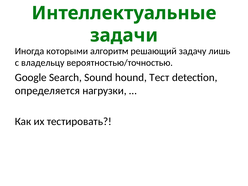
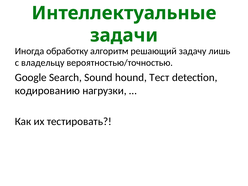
которыми: которыми -> обработку
определяется: определяется -> кодированию
